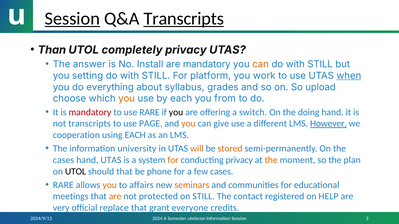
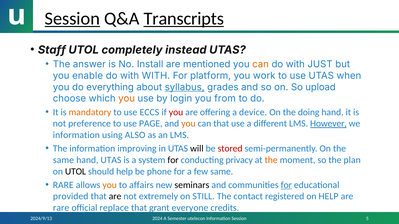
Than: Than -> Staff
completely privacy: privacy -> instead
are mandatory: mandatory -> mentioned
STILL at (320, 64): STILL -> JUST
setting: setting -> enable
STILL at (156, 76): STILL -> WITH
when underline: present -> none
syllabus underline: none -> present
by each: each -> login
mandatory at (90, 112) colour: red -> orange
use RARE: RARE -> ECCS
you at (176, 112) colour: black -> red
switch: switch -> device
not transcripts: transcripts -> preference
can give: give -> that
cooperation at (76, 135): cooperation -> information
using EACH: EACH -> ALSO
university: university -> improving
will colour: orange -> black
stored colour: orange -> red
cases at (63, 160): cases -> same
for at (173, 160) colour: orange -> black
should that: that -> help
few cases: cases -> same
seminars colour: orange -> black
for at (286, 185) underline: none -> present
meetings: meetings -> provided
are at (115, 197) colour: orange -> black
protected: protected -> extremely
very at (61, 208): very -> rare
